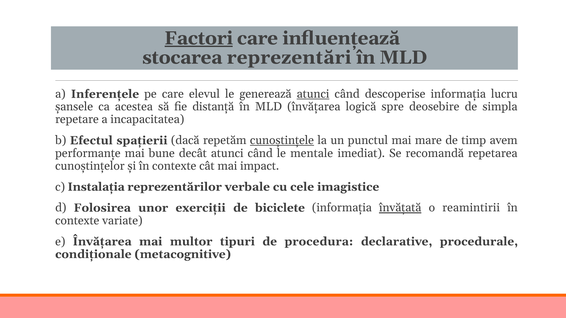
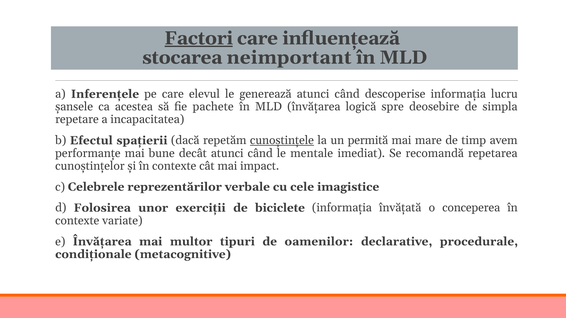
reprezentări: reprezentări -> neimportant
atunci at (313, 94) underline: present -> none
distanță: distanță -> pachete
punctul: punctul -> permită
Instalația: Instalația -> Celebrele
învățată underline: present -> none
reamintirii: reamintirii -> conceperea
procedura: procedura -> oamenilor
